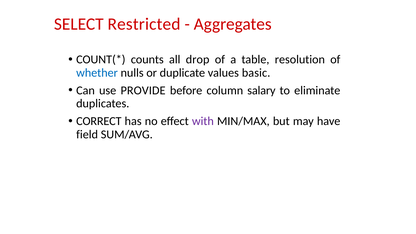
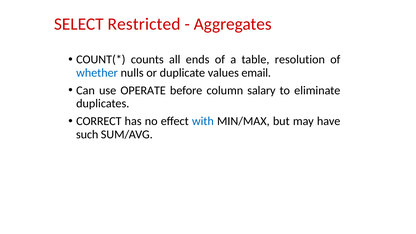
drop: drop -> ends
basic: basic -> email
PROVIDE: PROVIDE -> OPERATE
with colour: purple -> blue
field: field -> such
